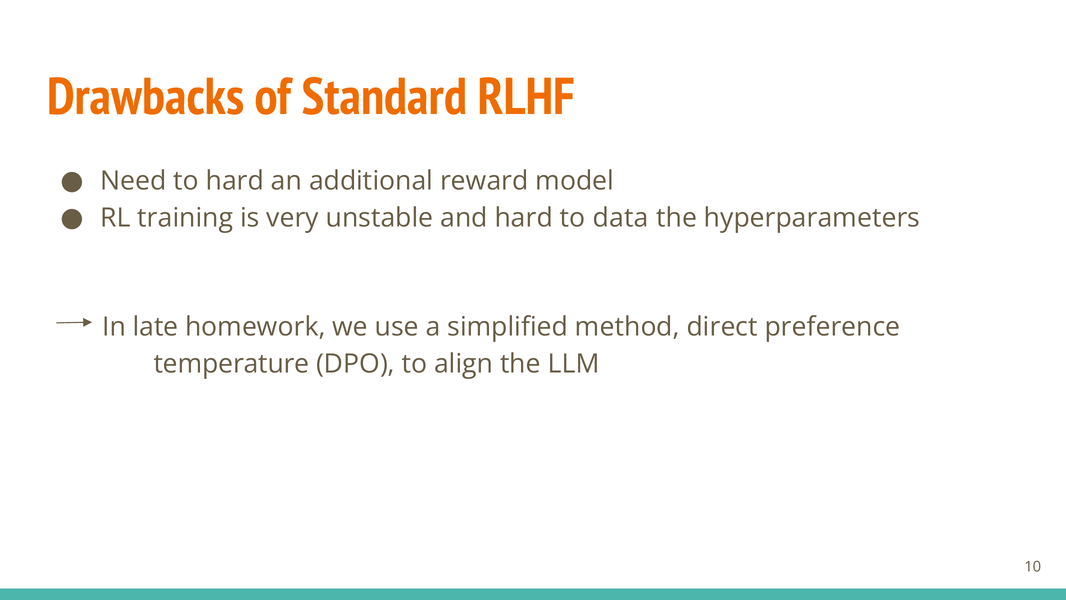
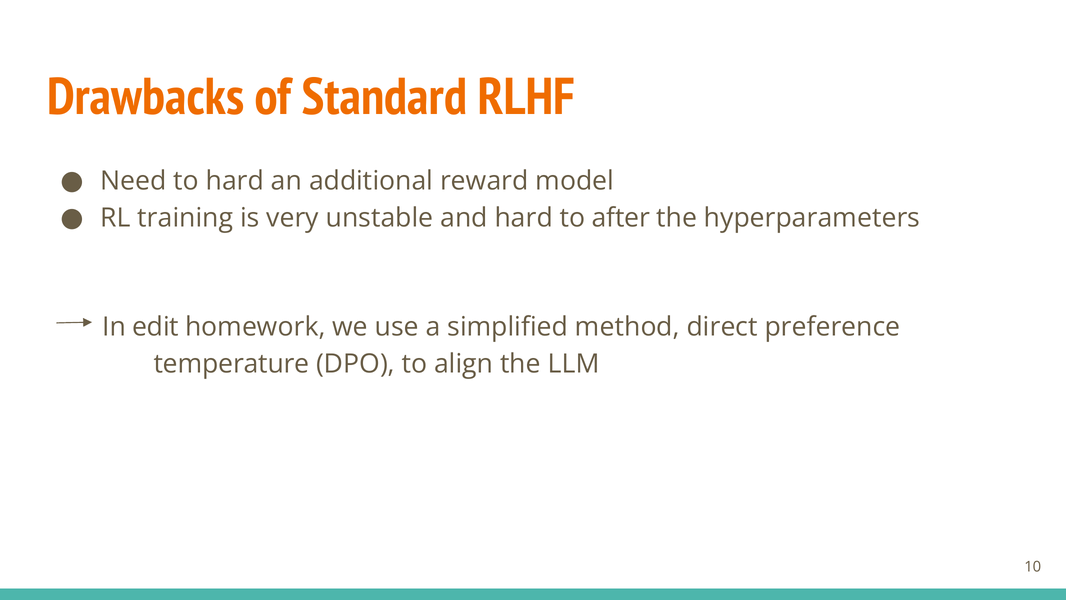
data: data -> after
late: late -> edit
